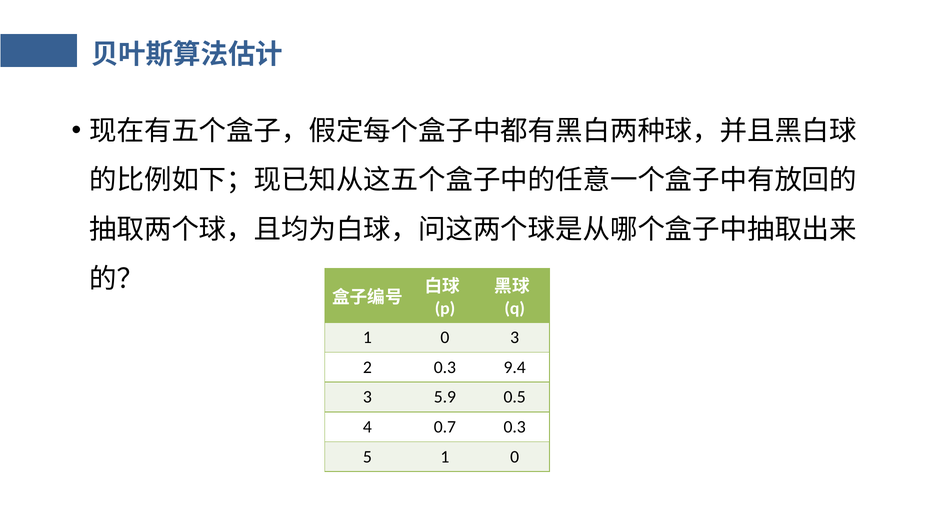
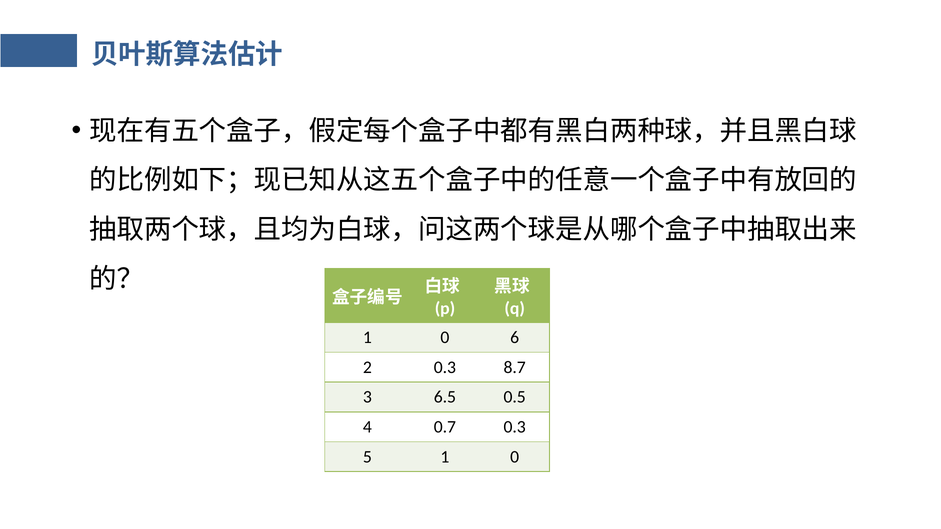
0 3: 3 -> 6
9.4: 9.4 -> 8.7
5.9: 5.9 -> 6.5
